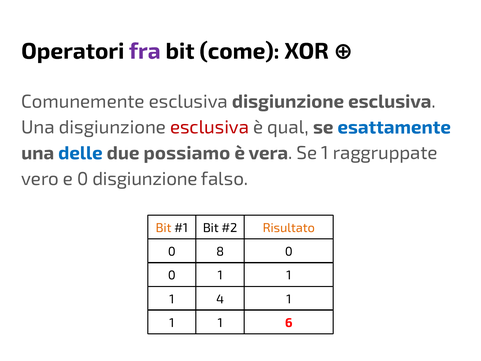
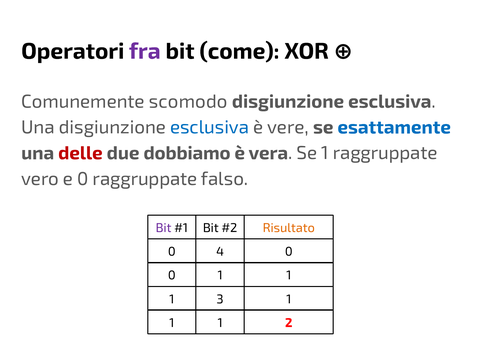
Comunemente esclusiva: esclusiva -> scomodo
esclusiva at (210, 127) colour: red -> blue
qual: qual -> vere
delle colour: blue -> red
possiamo: possiamo -> dobbiamo
0 disgiunzione: disgiunzione -> raggruppate
Bit at (164, 228) colour: orange -> purple
8: 8 -> 4
4: 4 -> 3
6: 6 -> 2
